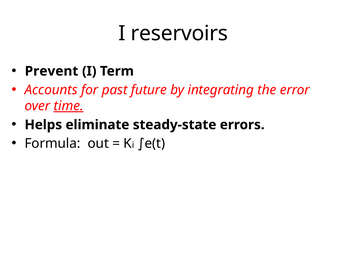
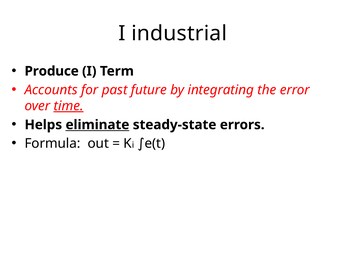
reservoirs: reservoirs -> industrial
Prevent: Prevent -> Produce
eliminate underline: none -> present
